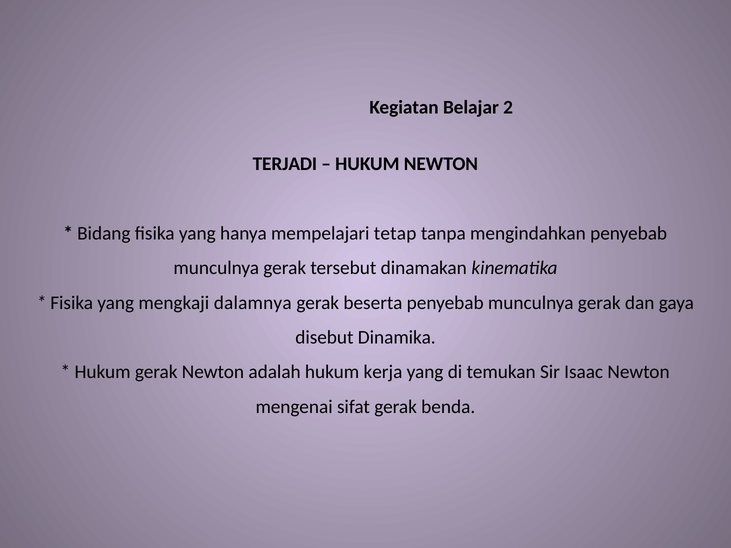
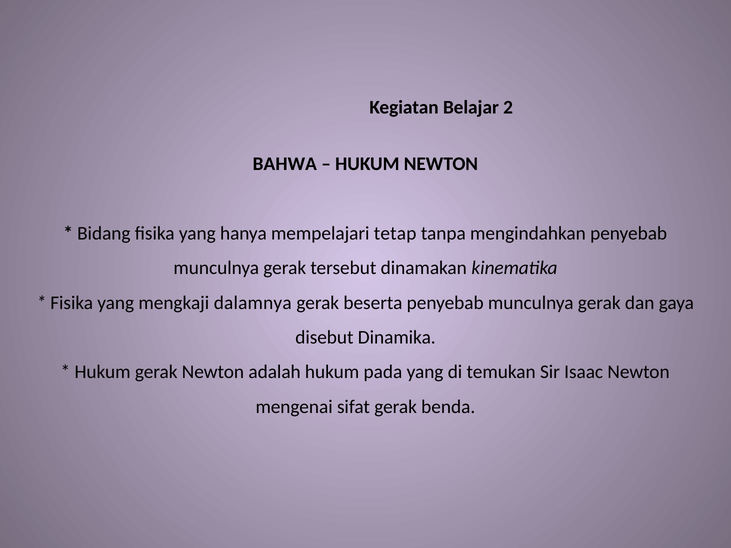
TERJADI: TERJADI -> BAHWA
kerja: kerja -> pada
